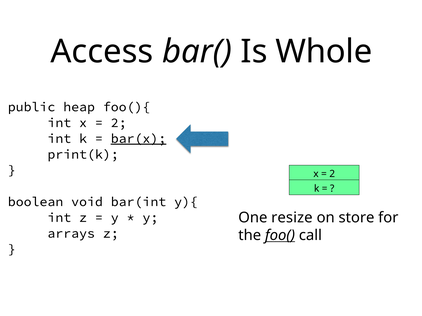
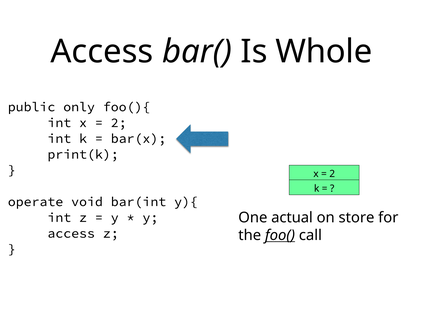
heap: heap -> only
bar(x underline: present -> none
boolean: boolean -> operate
resize: resize -> actual
arrays at (71, 234): arrays -> access
